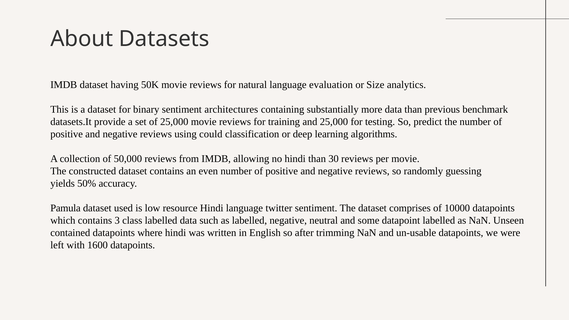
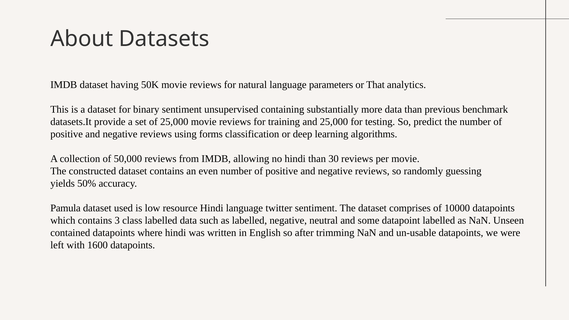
evaluation: evaluation -> parameters
Size: Size -> That
architectures: architectures -> unsupervised
could: could -> forms
